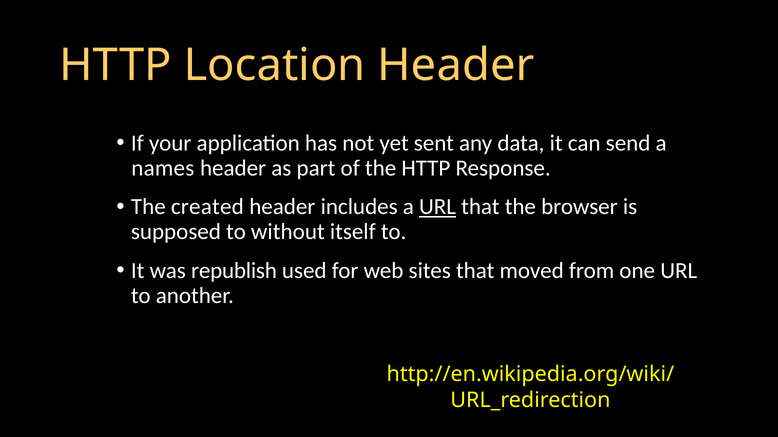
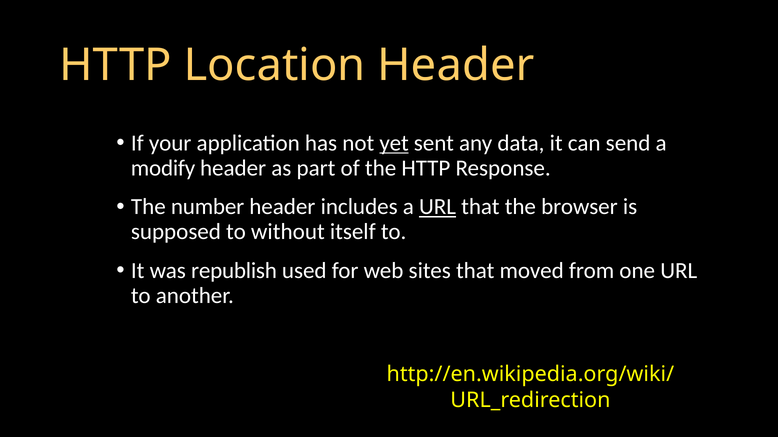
yet underline: none -> present
names: names -> modify
created: created -> number
